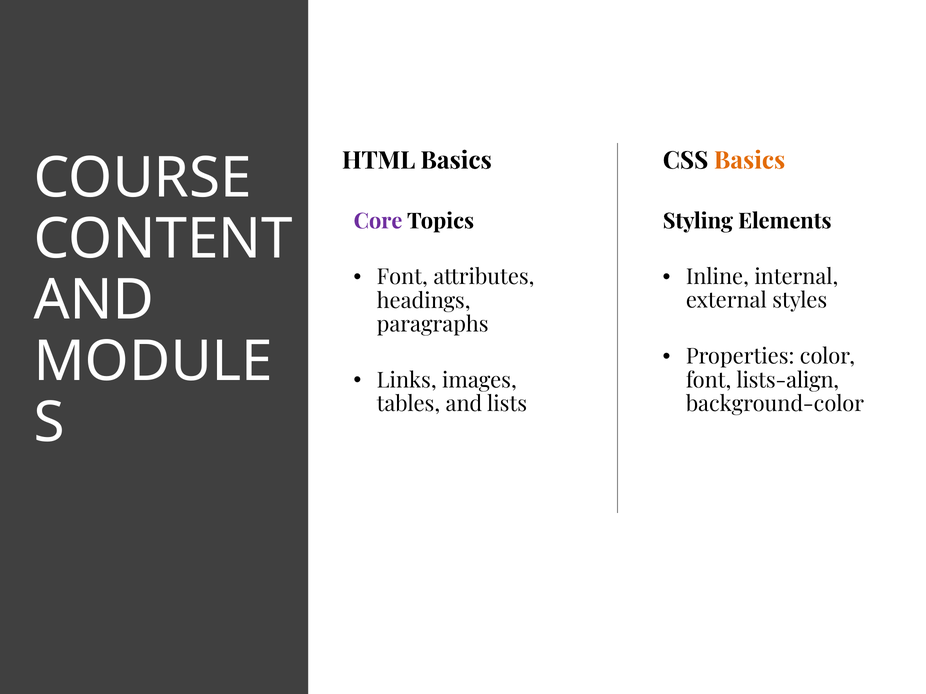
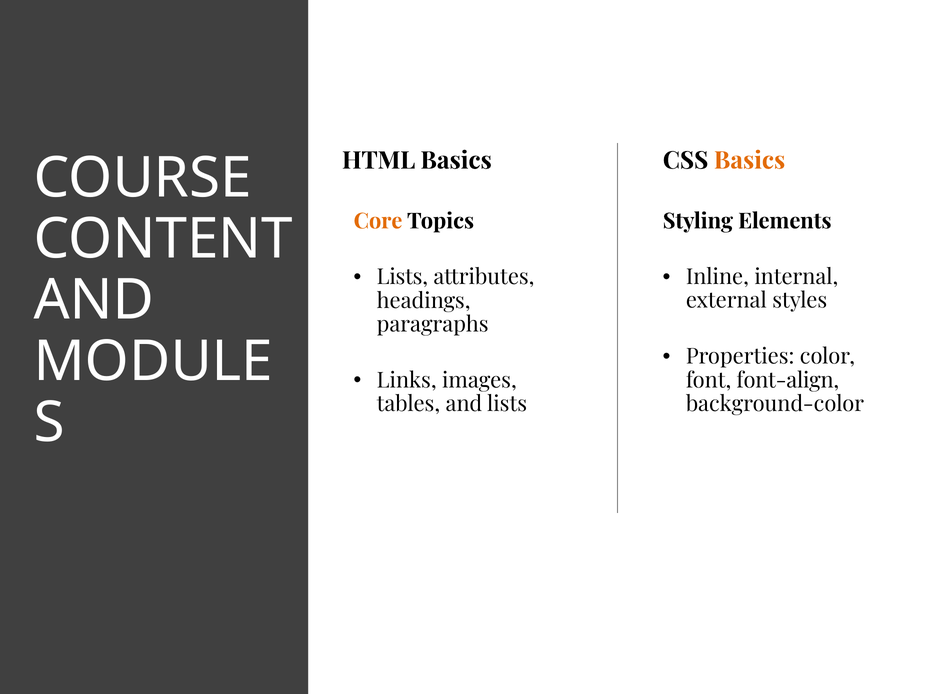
Core colour: purple -> orange
Font at (402, 277): Font -> Lists
lists-align: lists-align -> font-align
